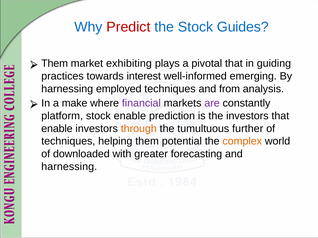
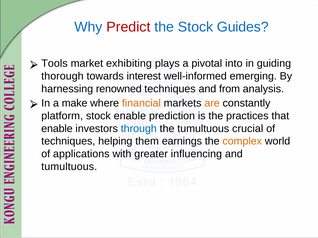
Them at (55, 64): Them -> Tools
pivotal that: that -> into
practices: practices -> thorough
employed: employed -> renowned
financial colour: purple -> orange
are colour: purple -> orange
the investors: investors -> practices
through colour: orange -> blue
further: further -> crucial
potential: potential -> earnings
downloaded: downloaded -> applications
forecasting: forecasting -> influencing
harnessing at (69, 167): harnessing -> tumultuous
